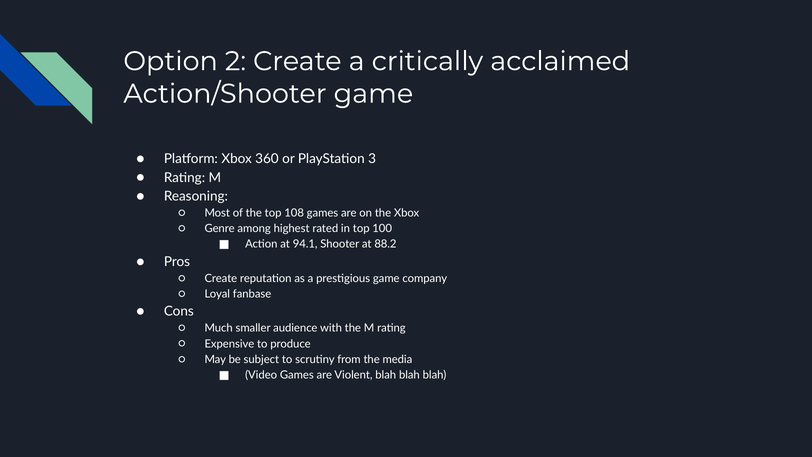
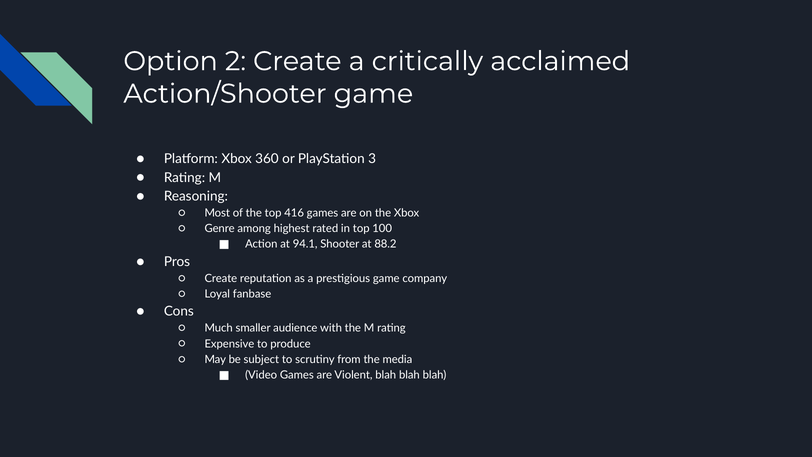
108: 108 -> 416
